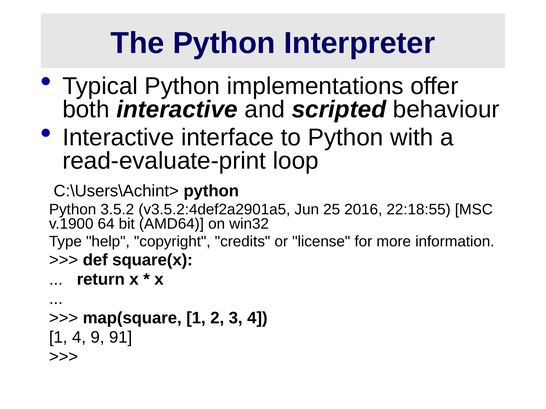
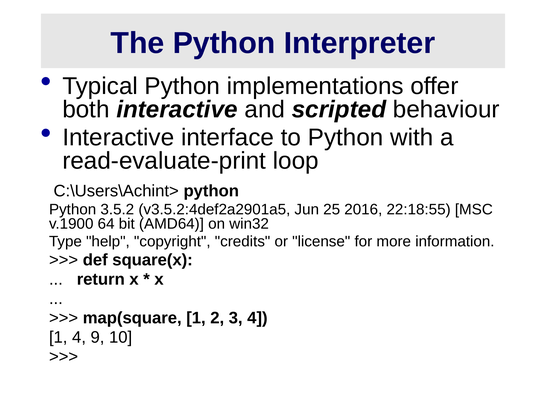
91: 91 -> 10
